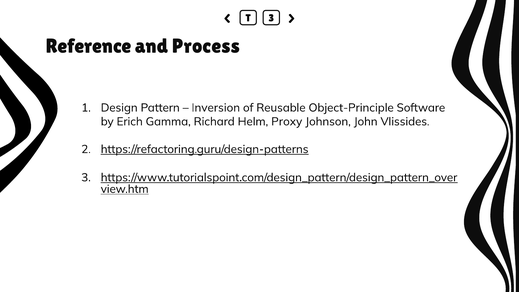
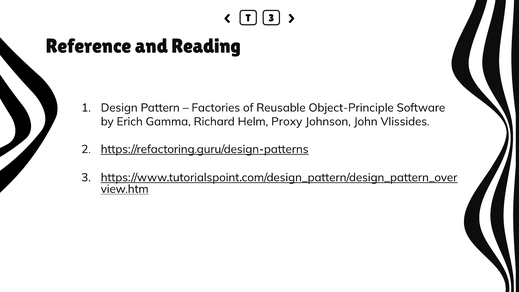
Process: Process -> Reading
Inversion: Inversion -> Factories
